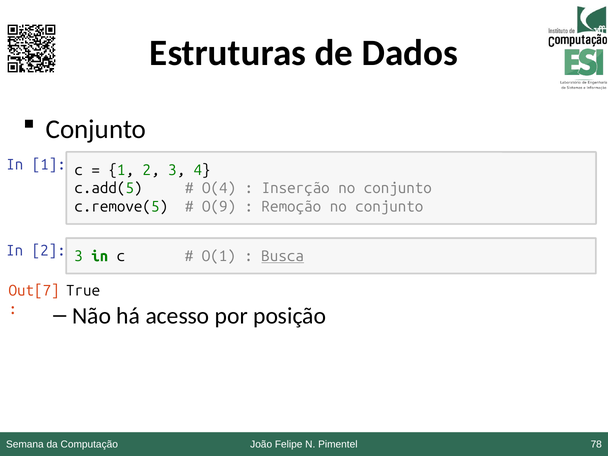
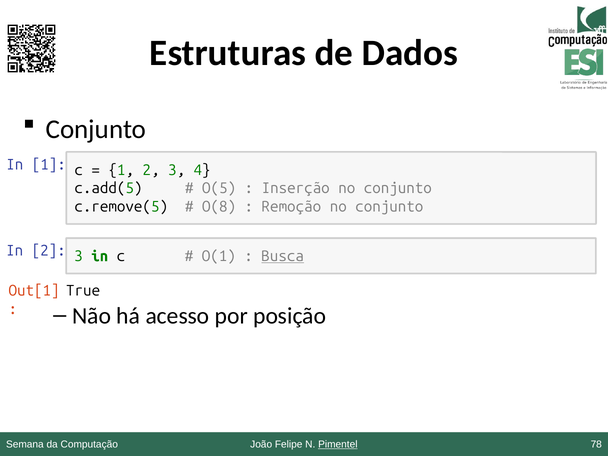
O(4: O(4 -> O(5
O(9: O(9 -> O(8
Out[7: Out[7 -> Out[1
Pimentel underline: none -> present
